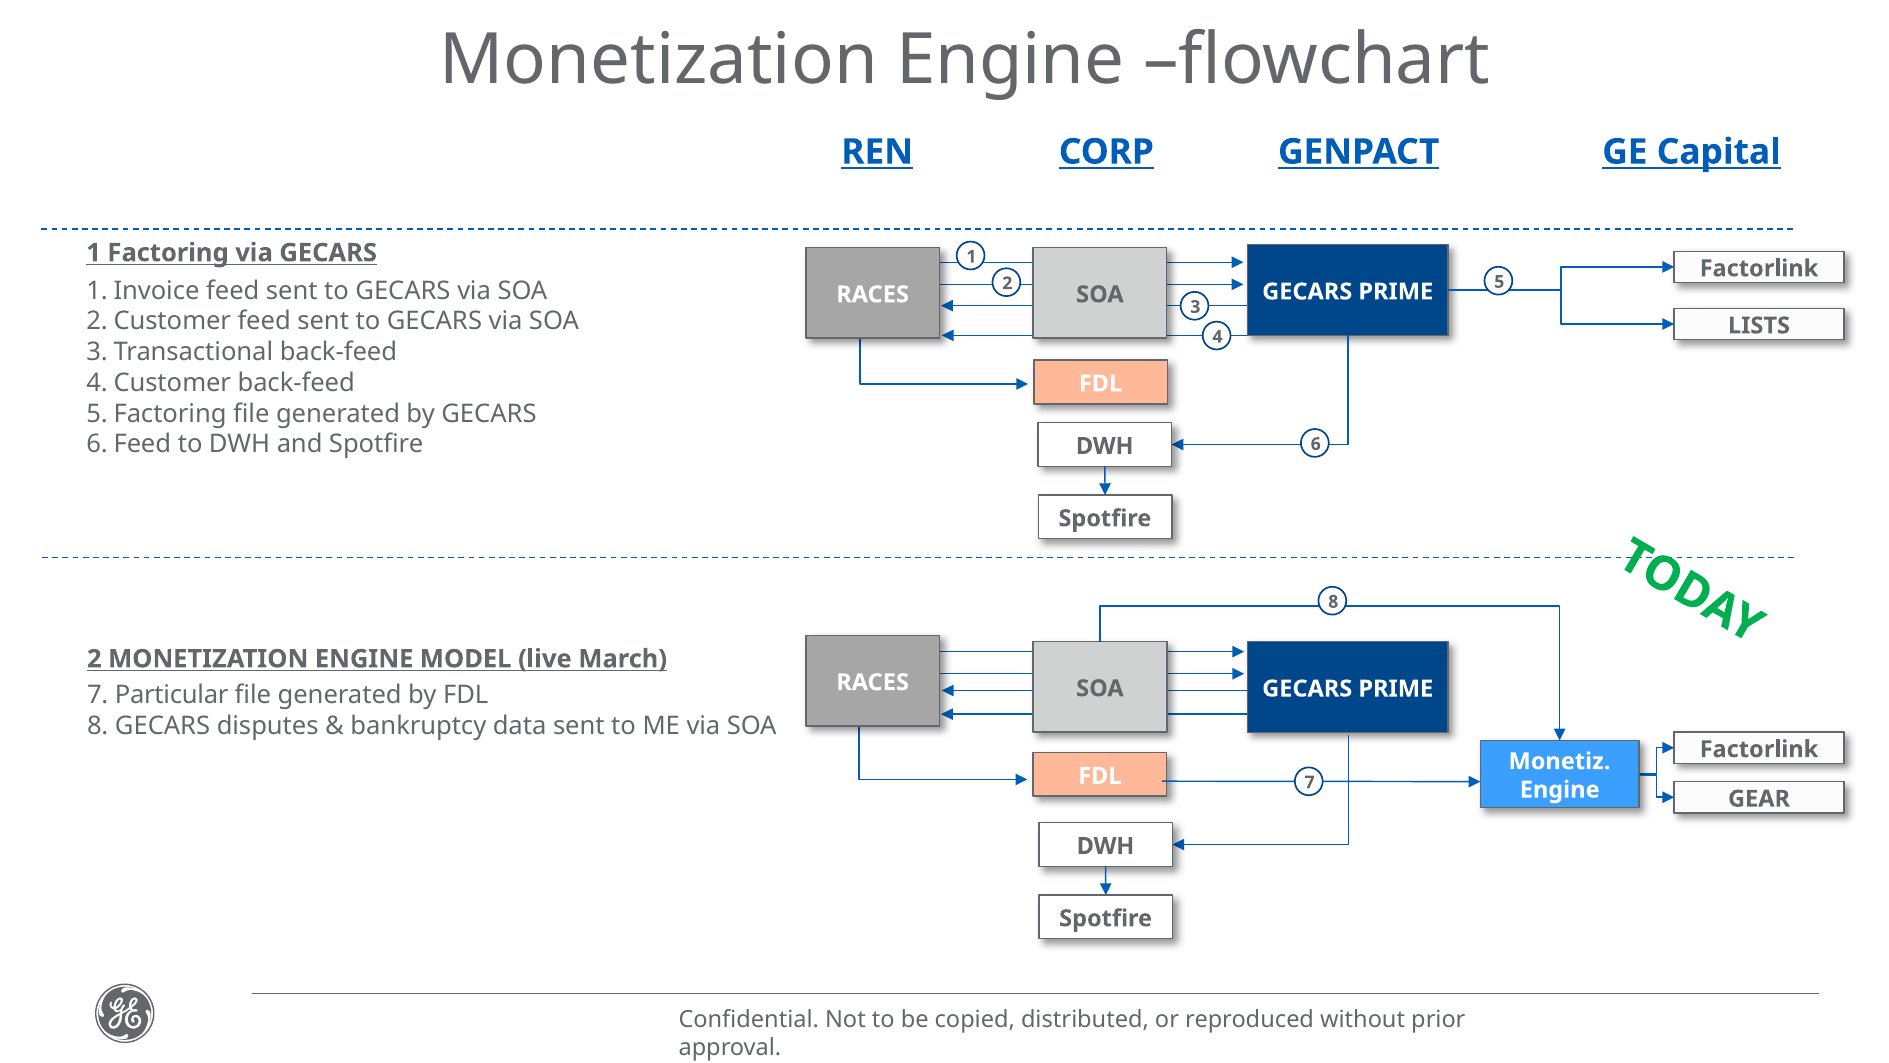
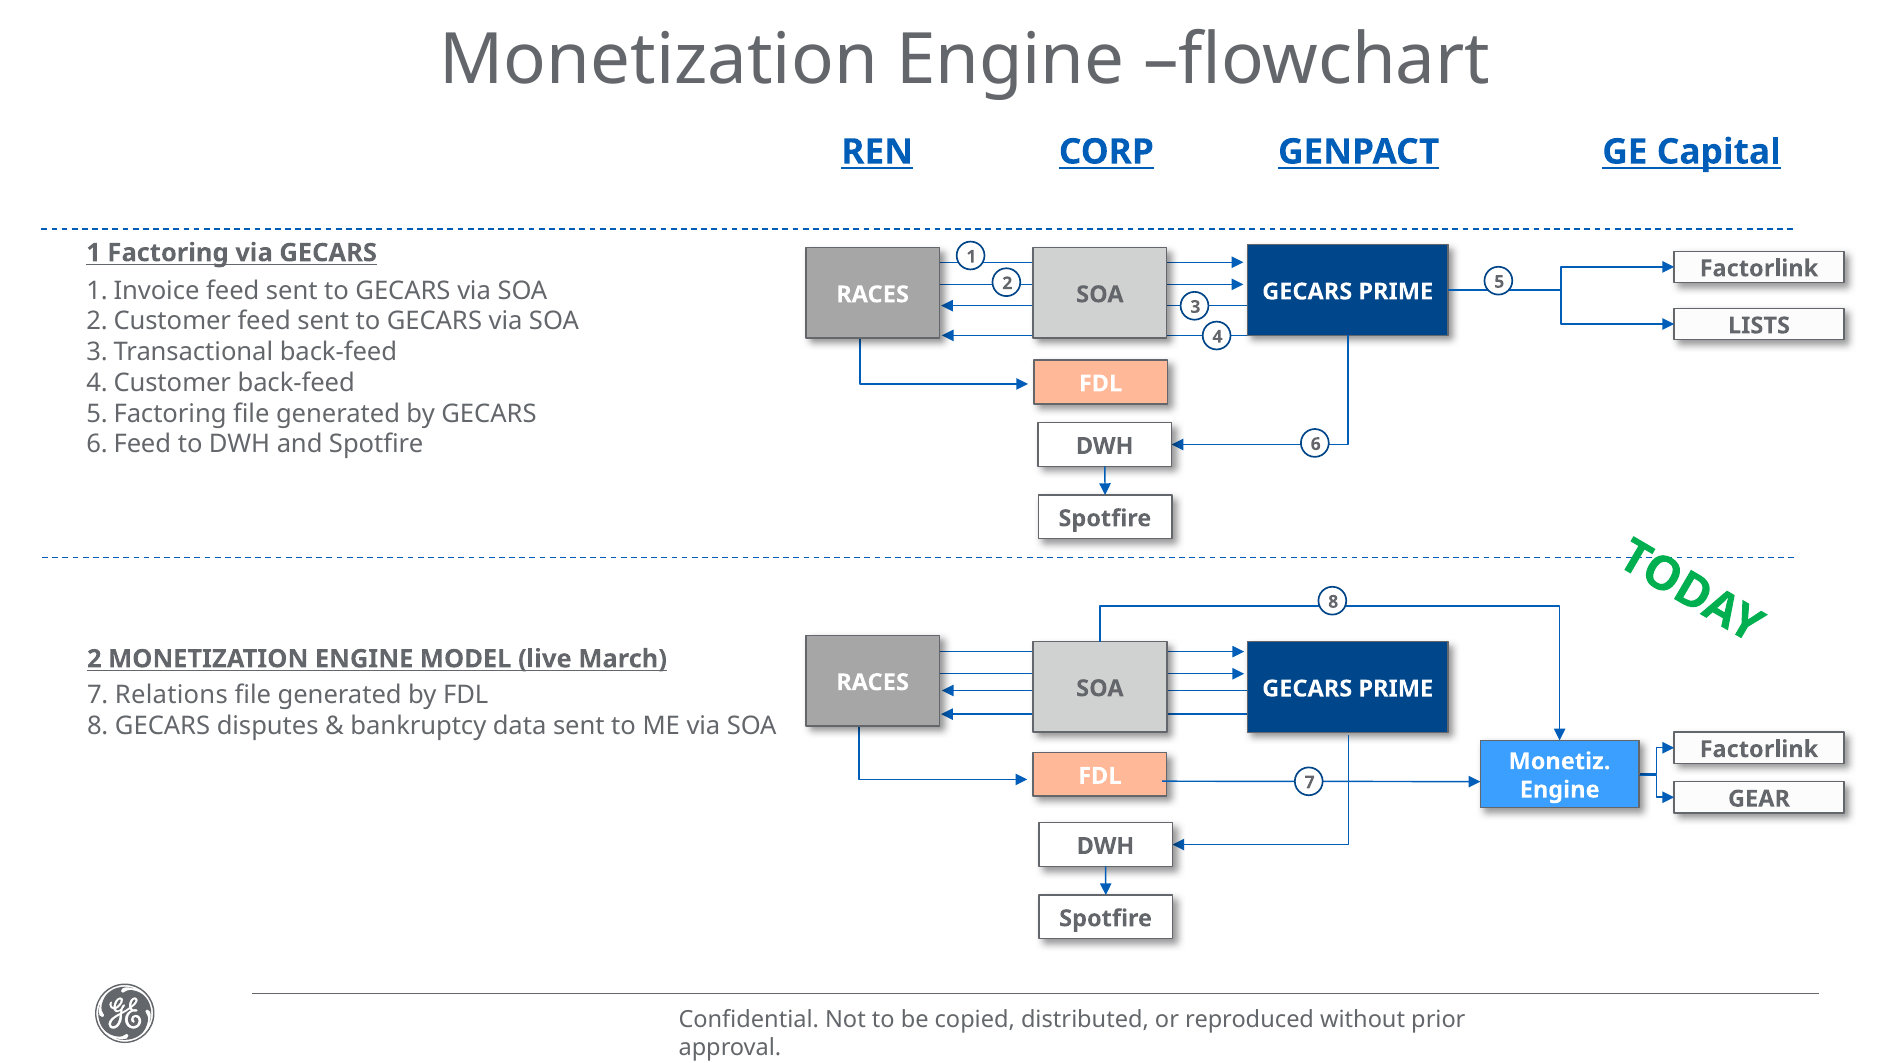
Particular: Particular -> Relations
